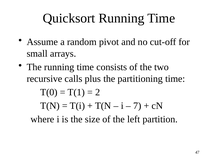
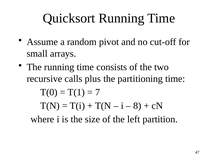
2: 2 -> 7
7: 7 -> 8
